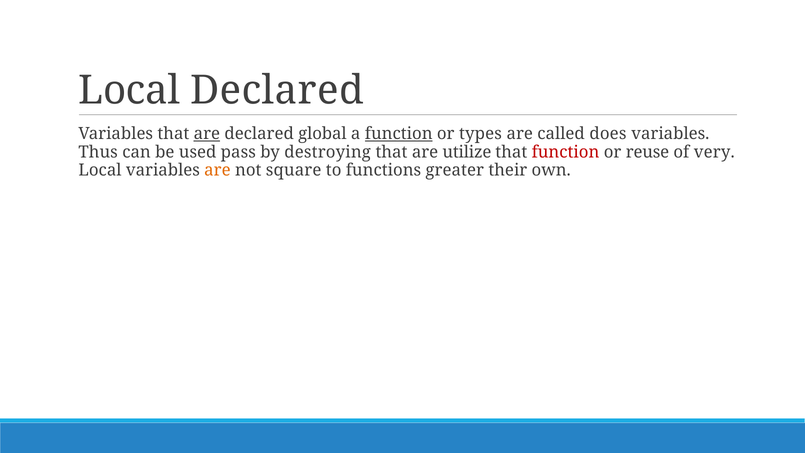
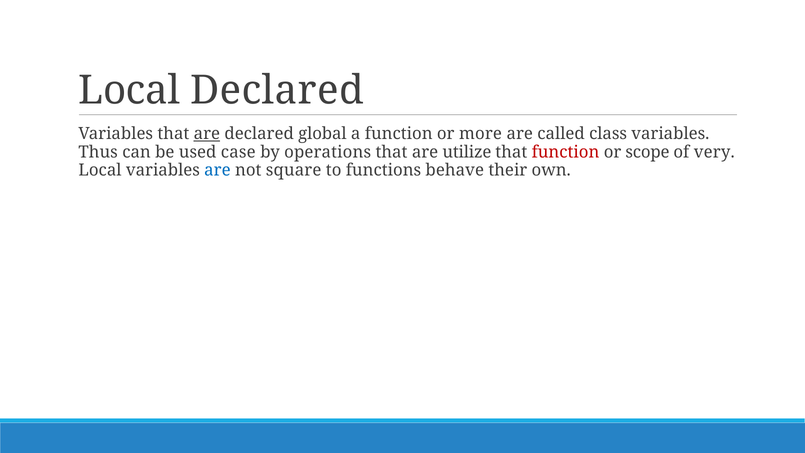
function at (399, 134) underline: present -> none
types: types -> more
does: does -> class
pass: pass -> case
destroying: destroying -> operations
reuse: reuse -> scope
are at (217, 170) colour: orange -> blue
greater: greater -> behave
